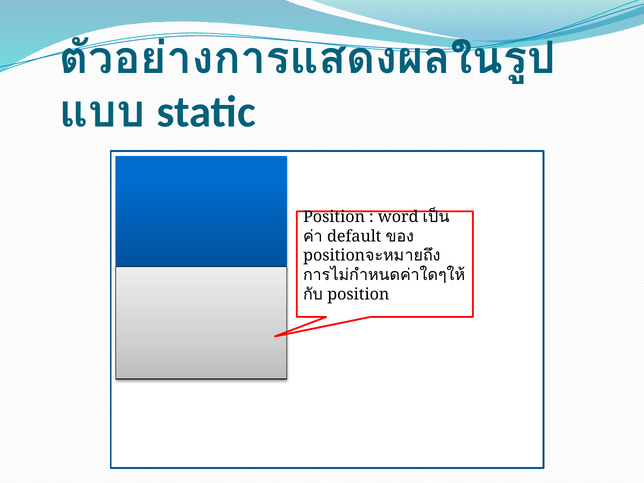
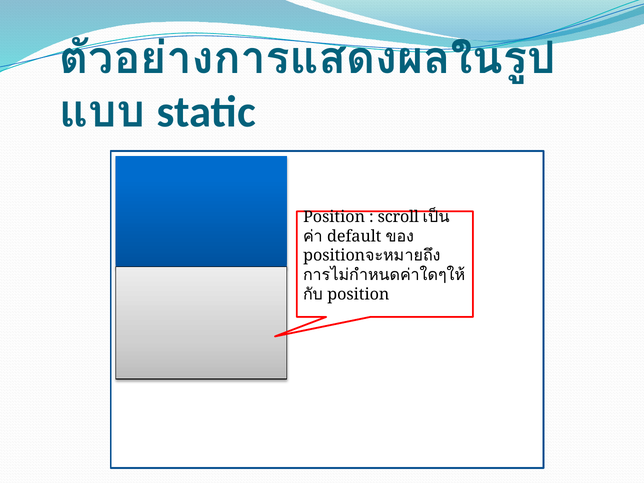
word: word -> scroll
